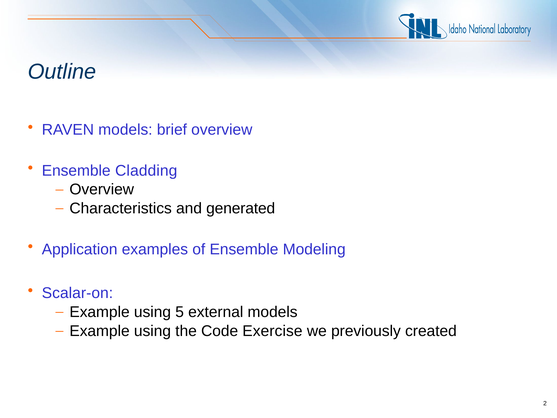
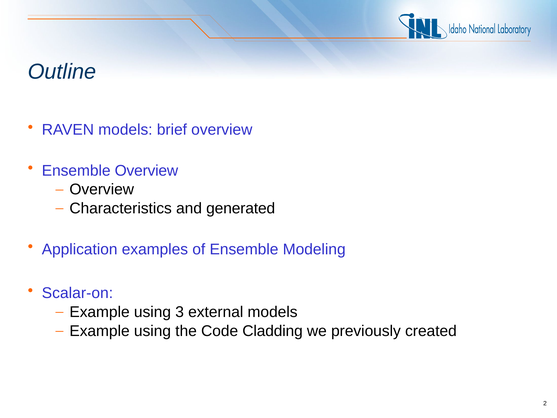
Ensemble Cladding: Cladding -> Overview
5: 5 -> 3
Exercise: Exercise -> Cladding
